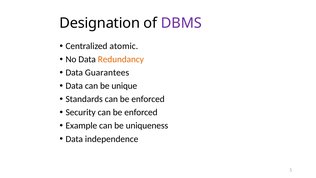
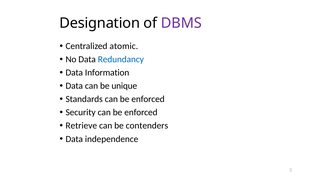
Redundancy colour: orange -> blue
Guarantees: Guarantees -> Information
Example: Example -> Retrieve
uniqueness: uniqueness -> contenders
